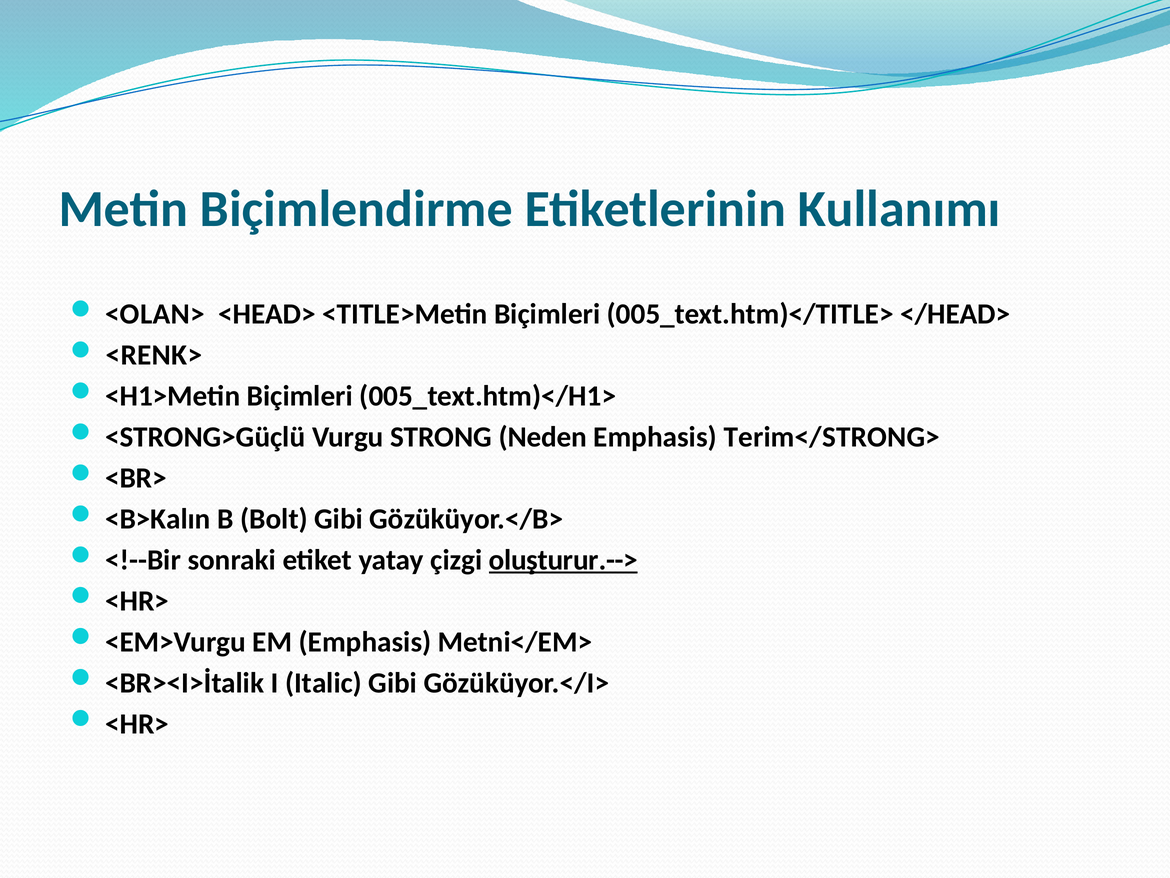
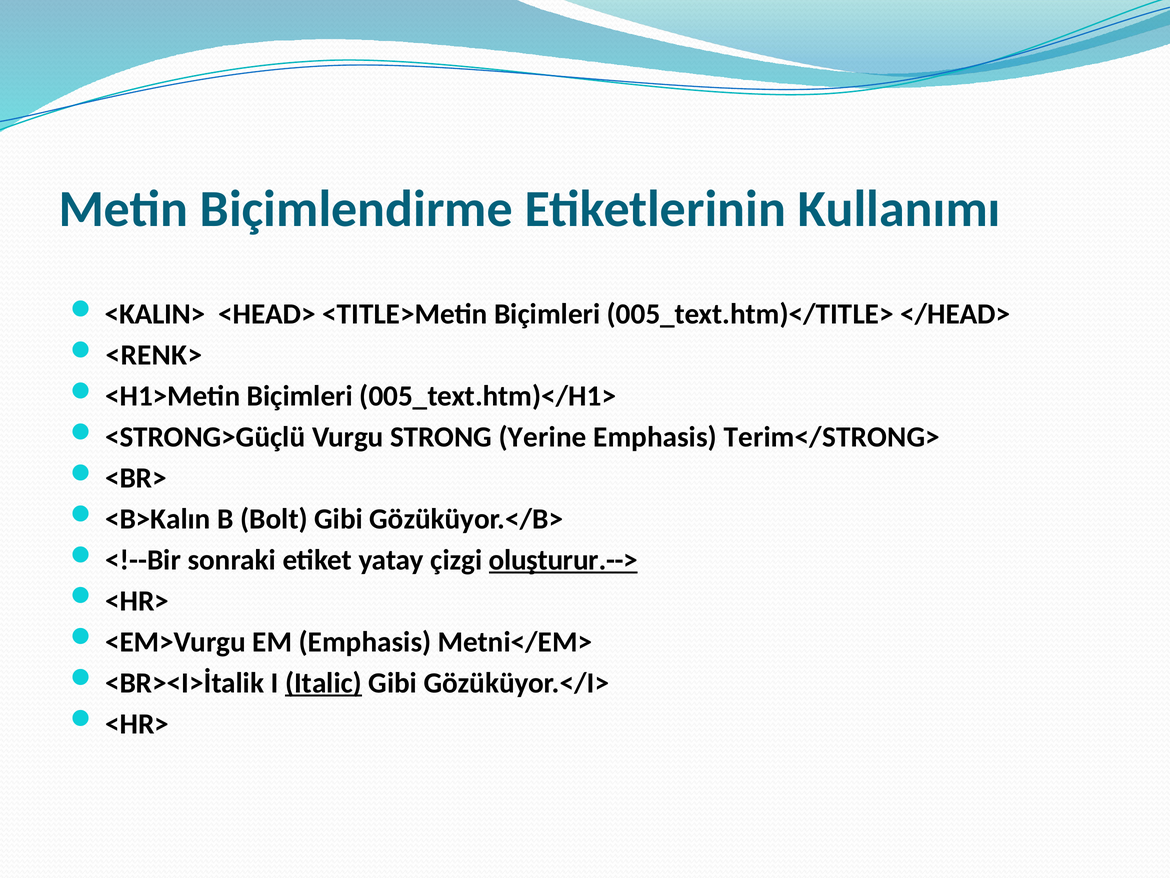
<OLAN>: <OLAN> -> <KALIN>
Neden: Neden -> Yerine
Italic underline: none -> present
